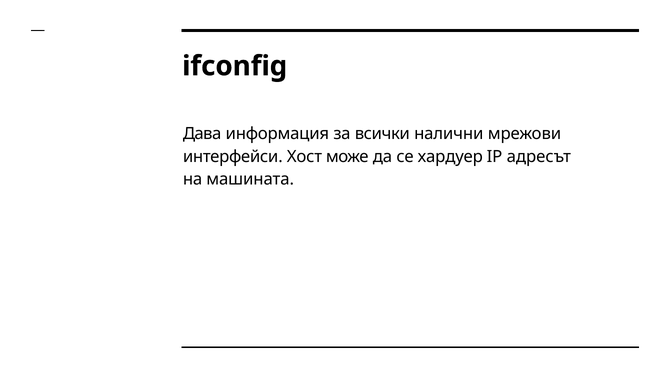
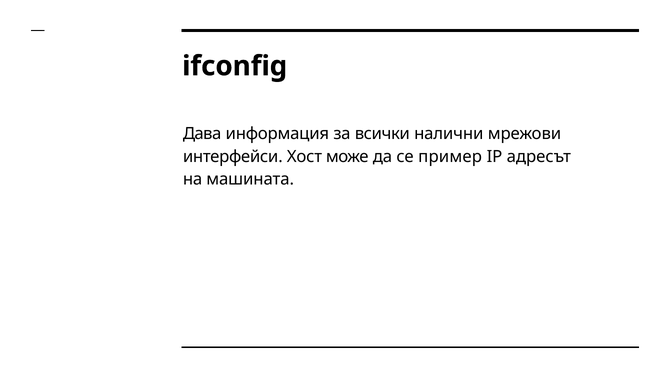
хардуер: хардуер -> пример
